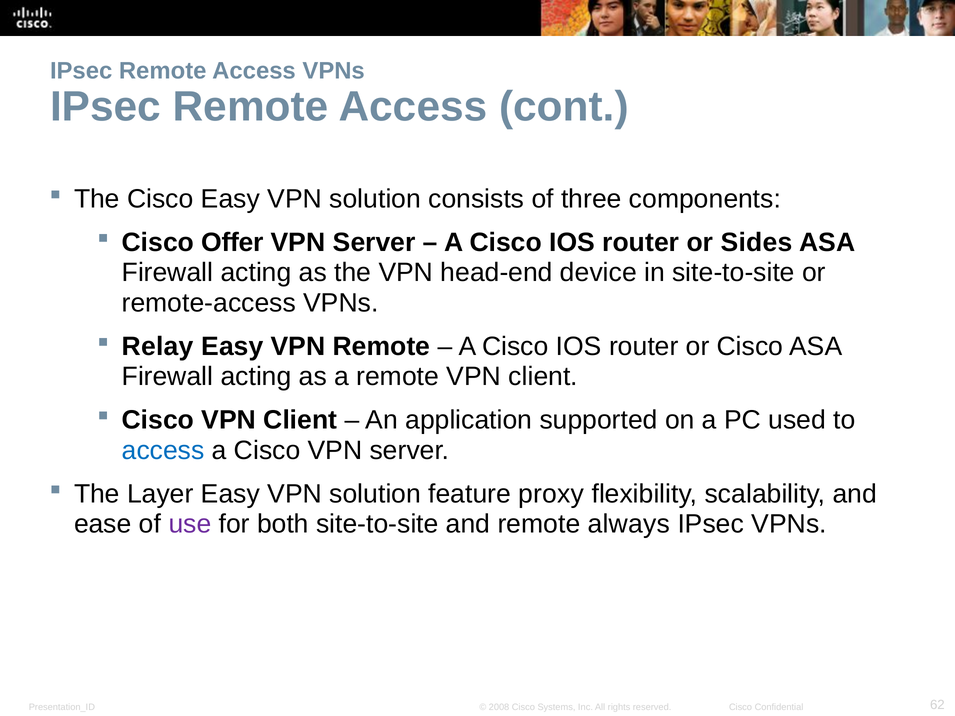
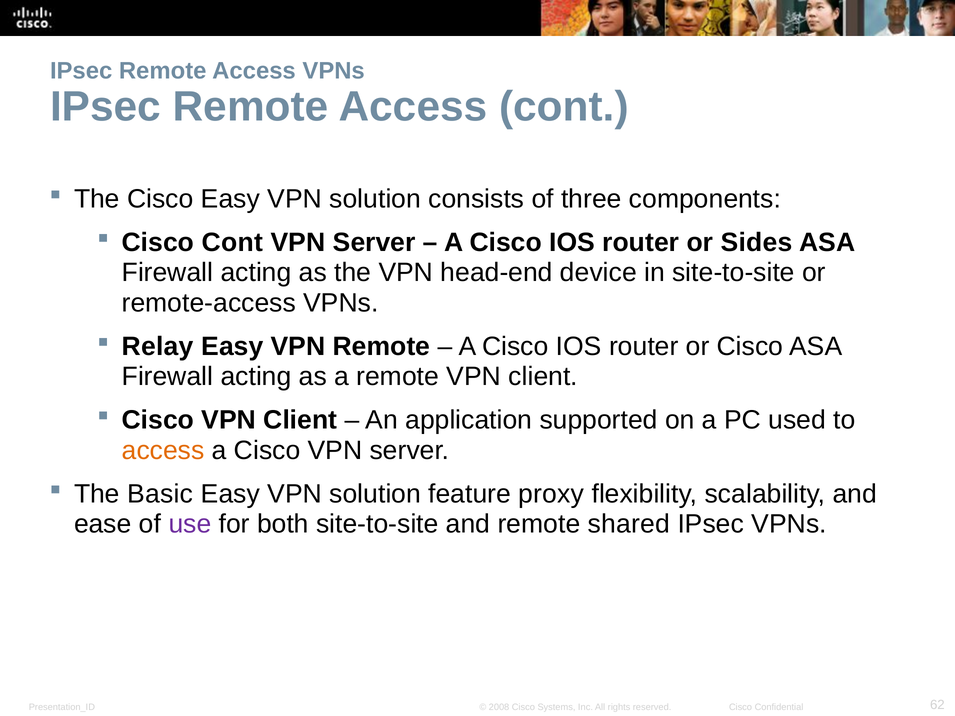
Cisco Offer: Offer -> Cont
access at (163, 451) colour: blue -> orange
Layer: Layer -> Basic
always: always -> shared
